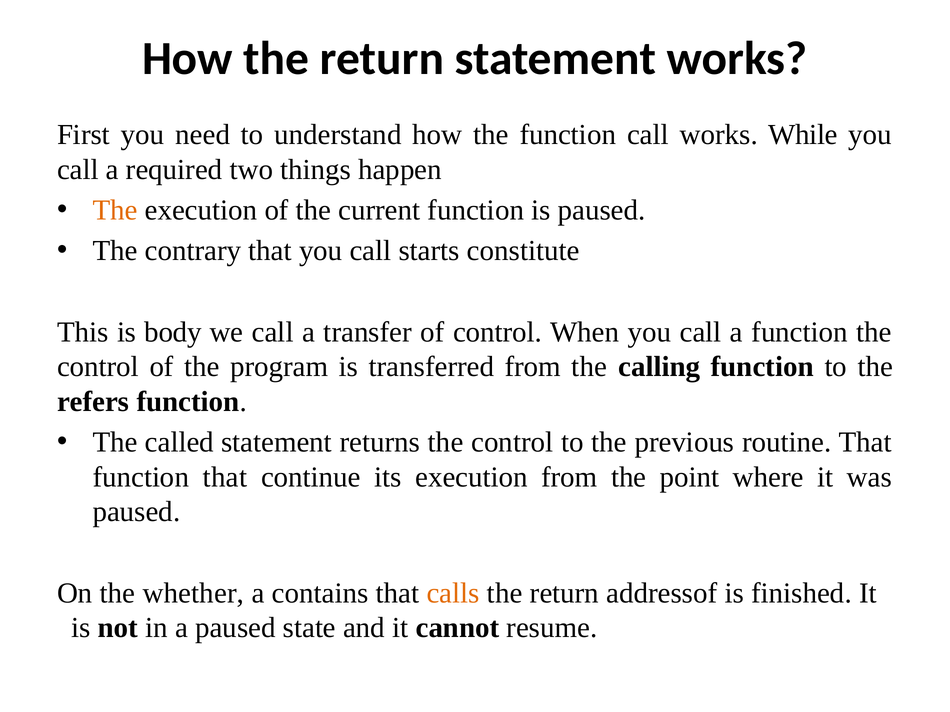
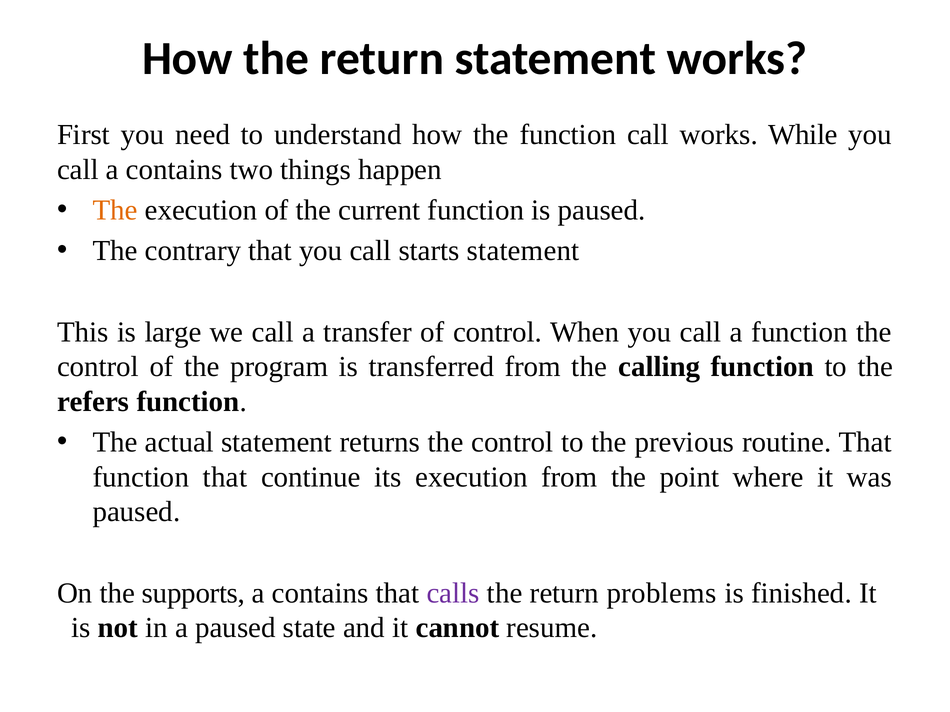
call a required: required -> contains
starts constitute: constitute -> statement
body: body -> large
called: called -> actual
whether: whether -> supports
calls colour: orange -> purple
addressof: addressof -> problems
